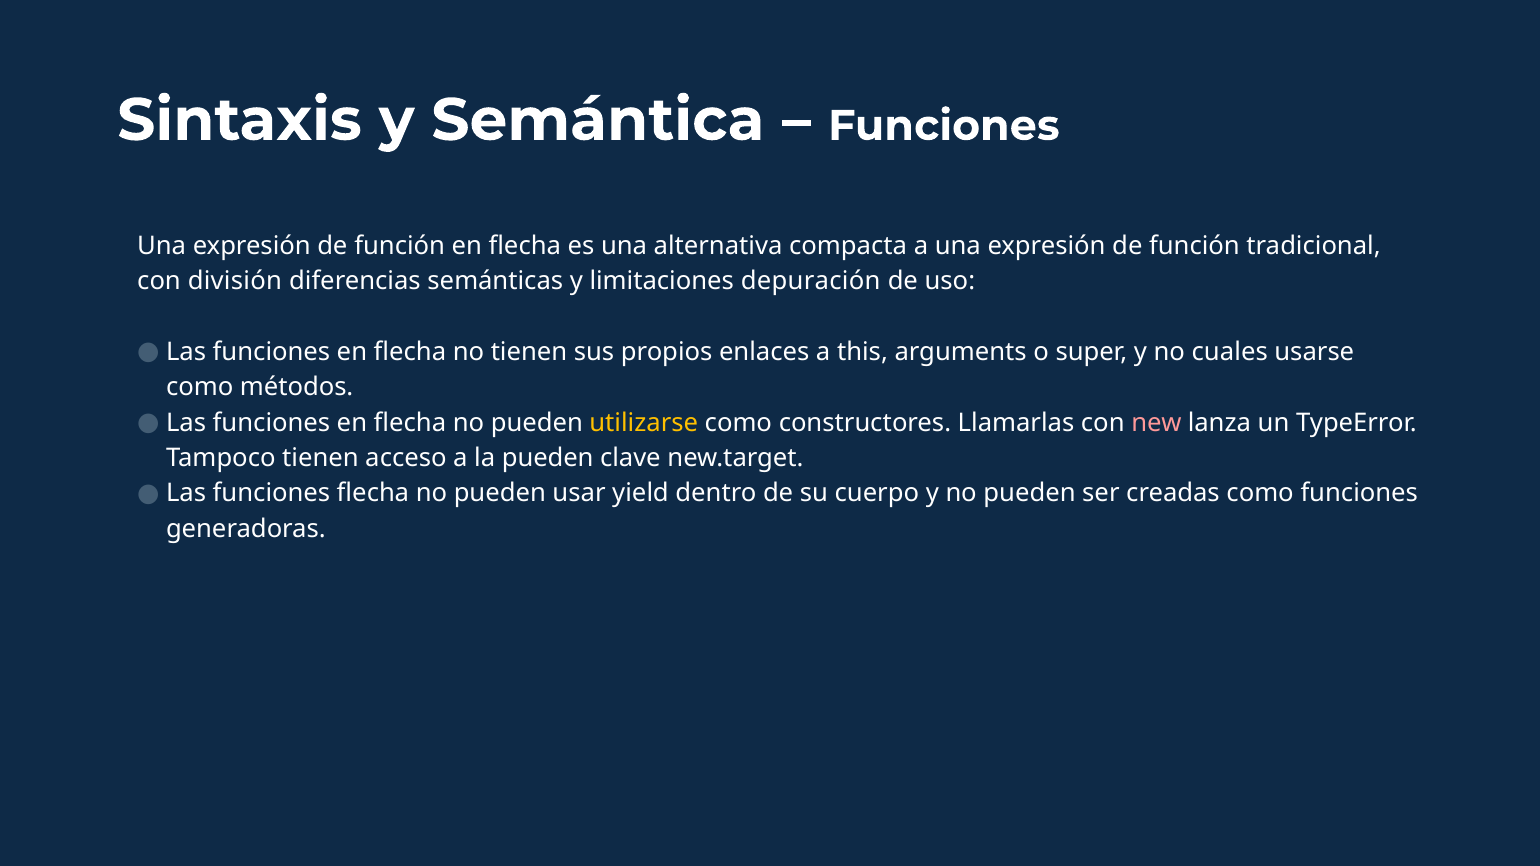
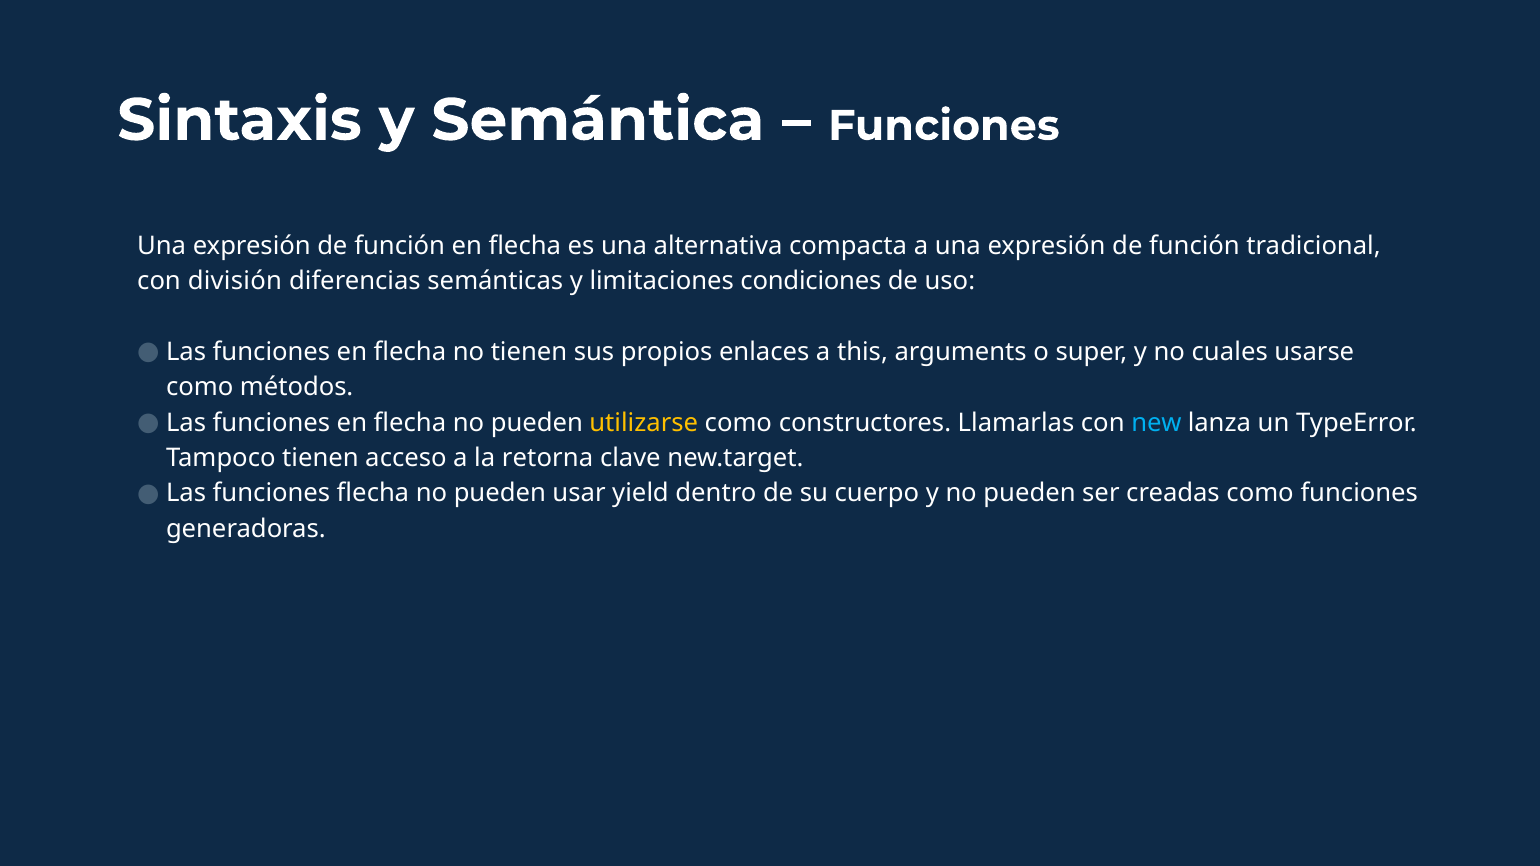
depuración: depuración -> condiciones
new colour: pink -> light blue
la pueden: pueden -> retorna
